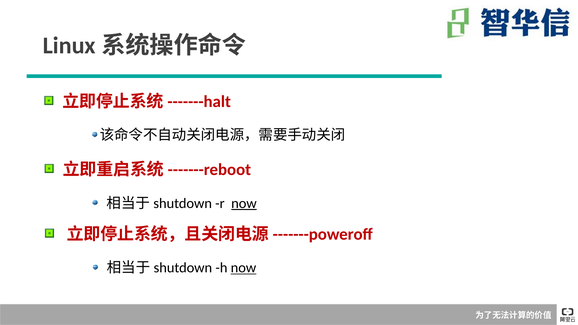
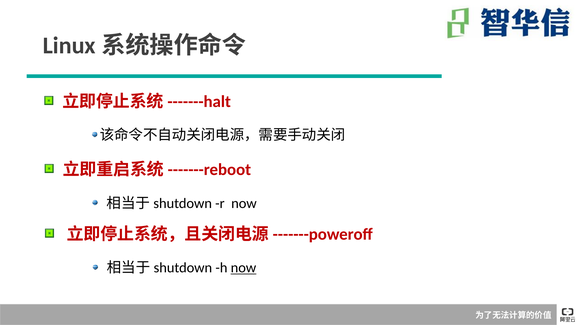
now at (244, 203) underline: present -> none
